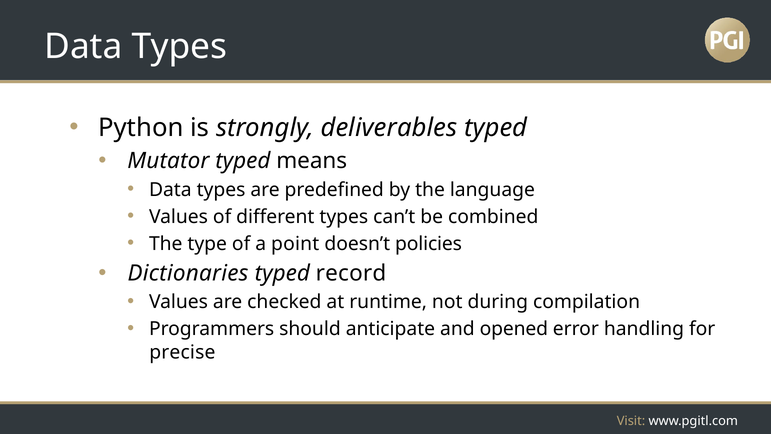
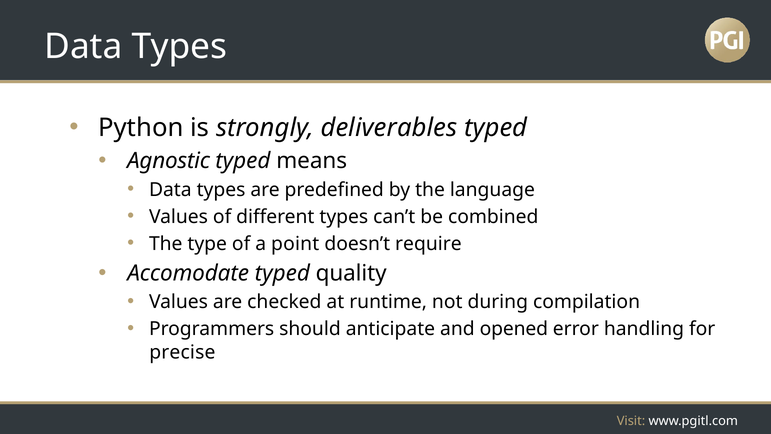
Mutator: Mutator -> Agnostic
policies: policies -> require
Dictionaries: Dictionaries -> Accomodate
record: record -> quality
